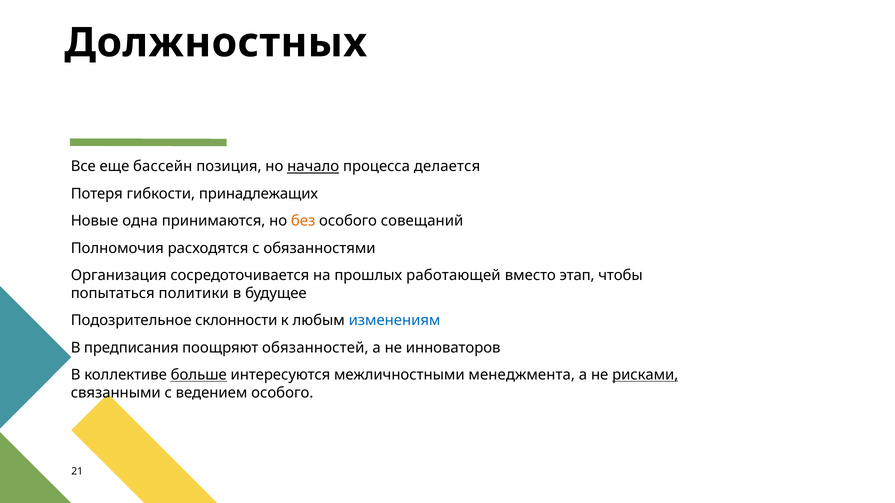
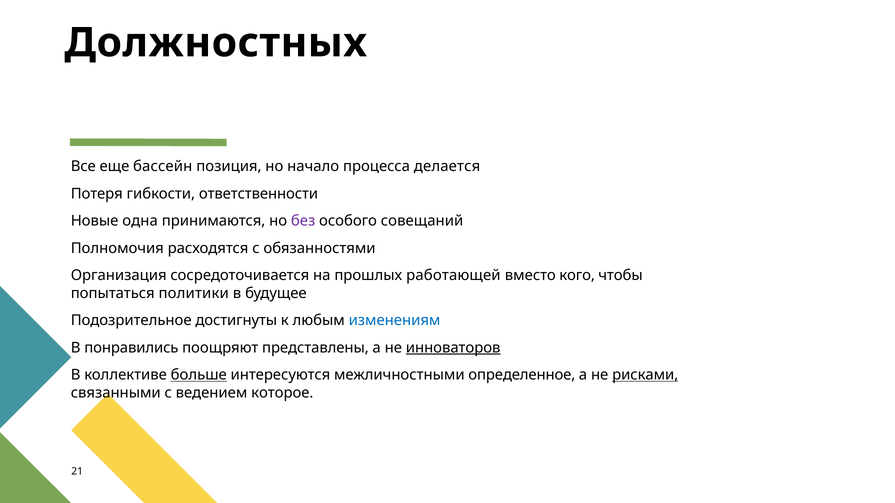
начало underline: present -> none
принадлежащих: принадлежащих -> ответственности
без colour: orange -> purple
этап: этап -> кого
склонности: склонности -> достигнуты
предписания: предписания -> понравились
обязанностей: обязанностей -> представлены
инноваторов underline: none -> present
менеджмента: менеджмента -> определенное
ведением особого: особого -> которое
